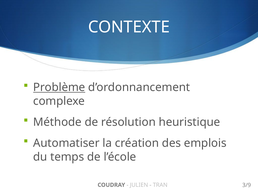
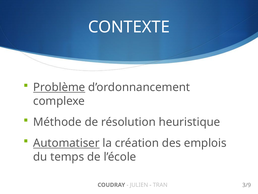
Automatiser underline: none -> present
